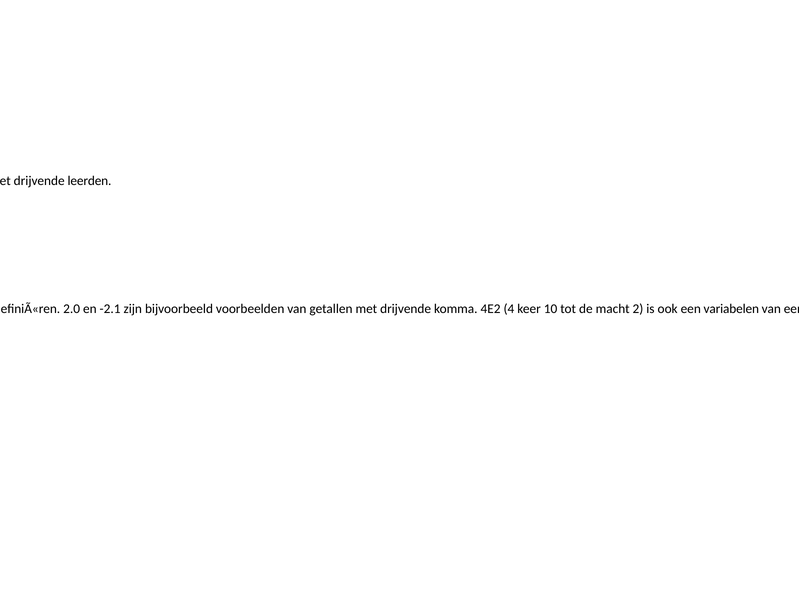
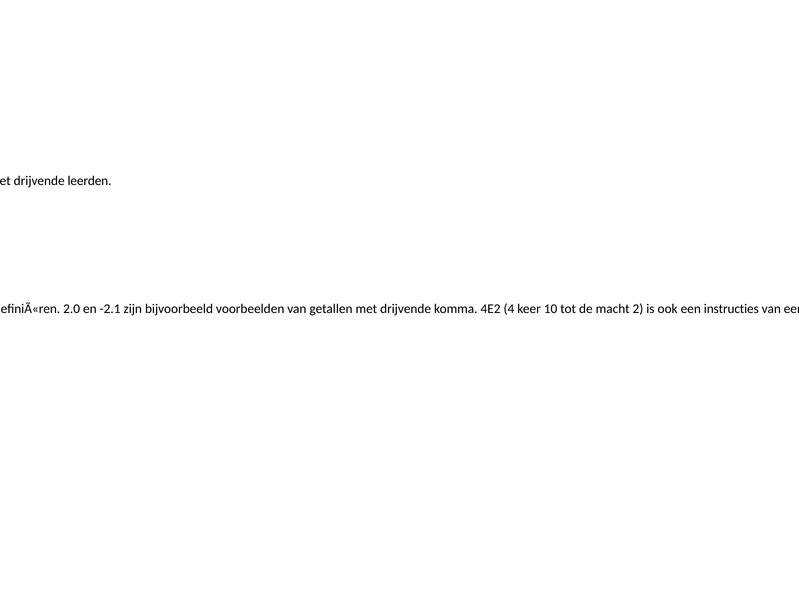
variabelen: variabelen -> instructies
